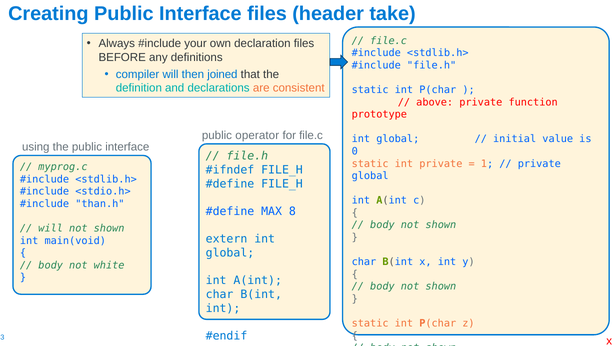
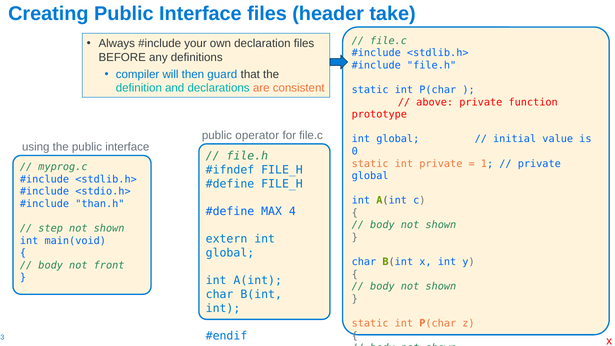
joined: joined -> guard
8: 8 -> 4
will at (51, 228): will -> step
white: white -> front
